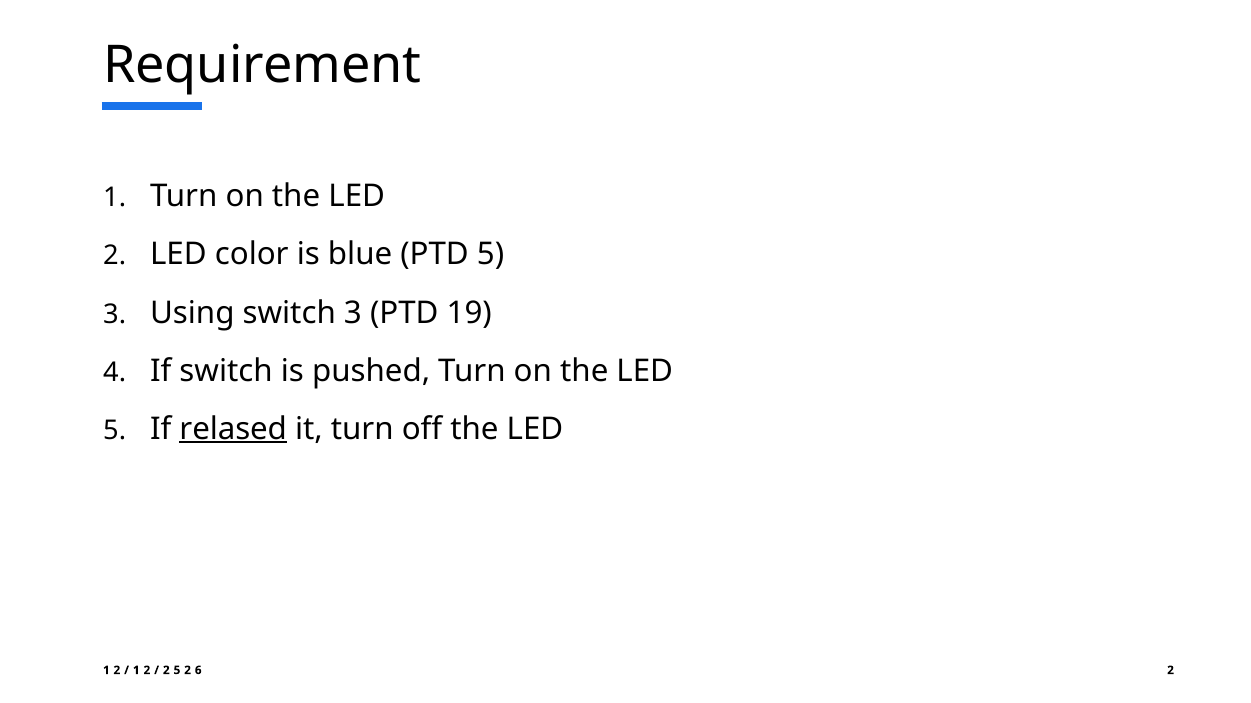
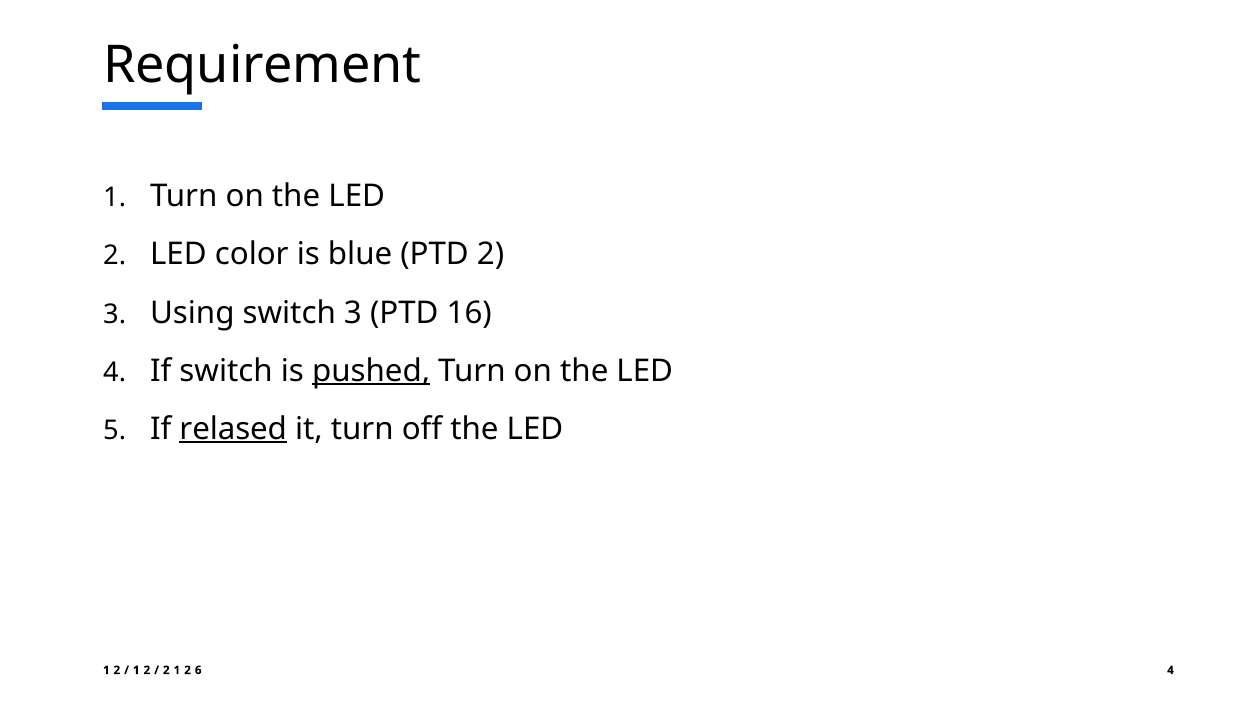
PTD 5: 5 -> 2
19: 19 -> 16
pushed underline: none -> present
5 at (177, 671): 5 -> 1
2 at (1171, 671): 2 -> 4
